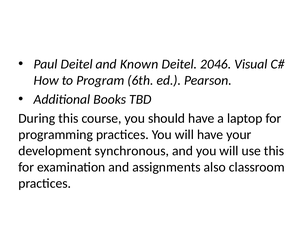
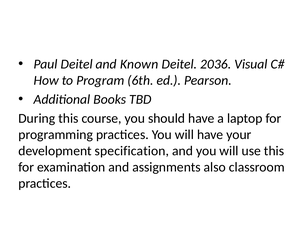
2046: 2046 -> 2036
synchronous: synchronous -> specification
